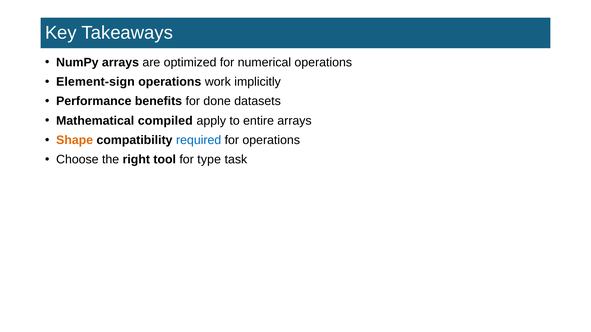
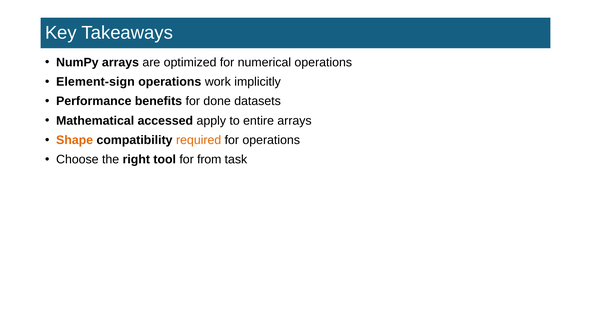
compiled: compiled -> accessed
required colour: blue -> orange
type: type -> from
